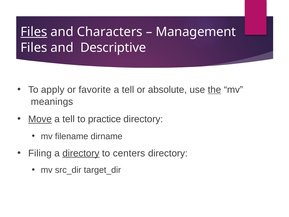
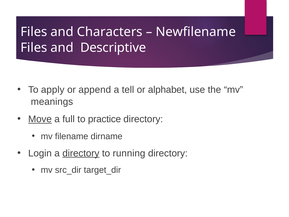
Files at (34, 32) underline: present -> none
Management: Management -> Newfilename
favorite: favorite -> append
absolute: absolute -> alphabet
the underline: present -> none
tell at (69, 119): tell -> full
Filing: Filing -> Login
centers: centers -> running
